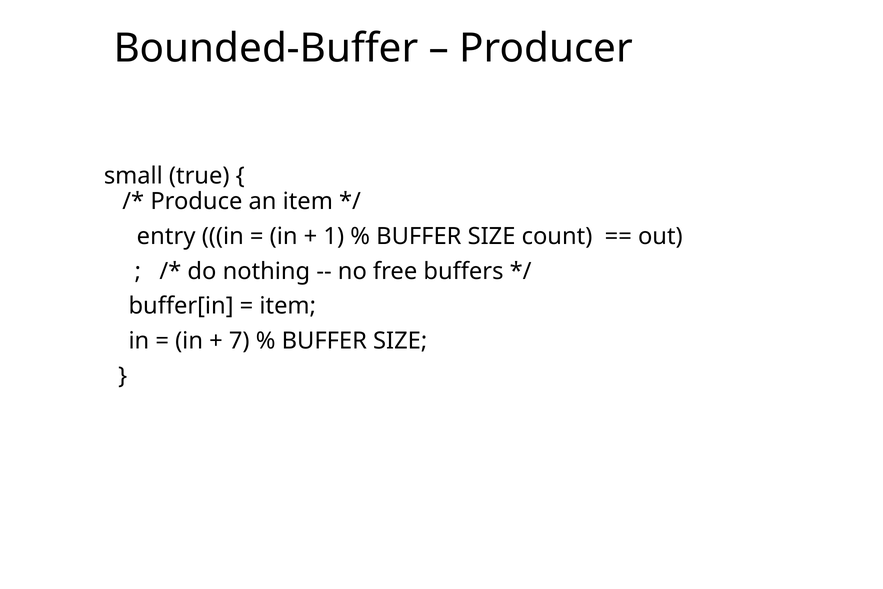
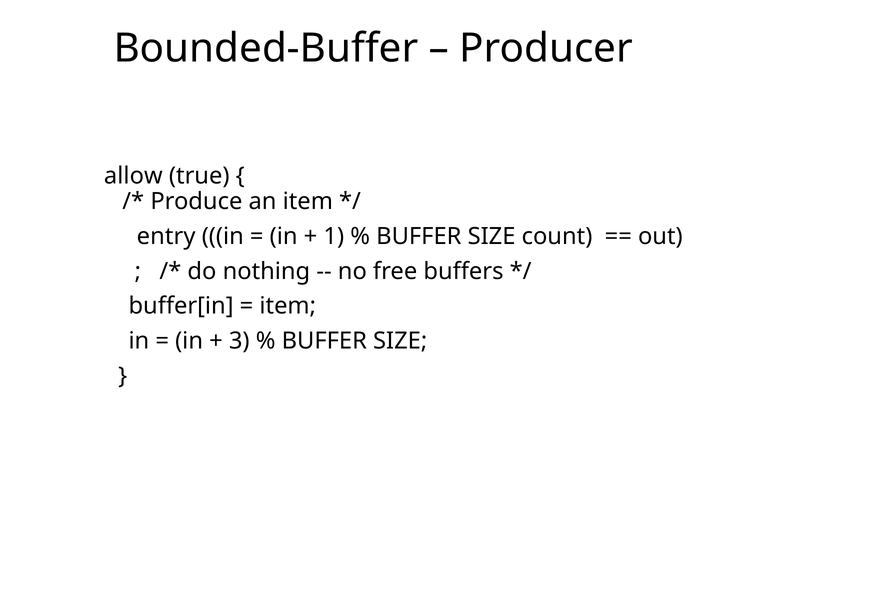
small: small -> allow
7: 7 -> 3
